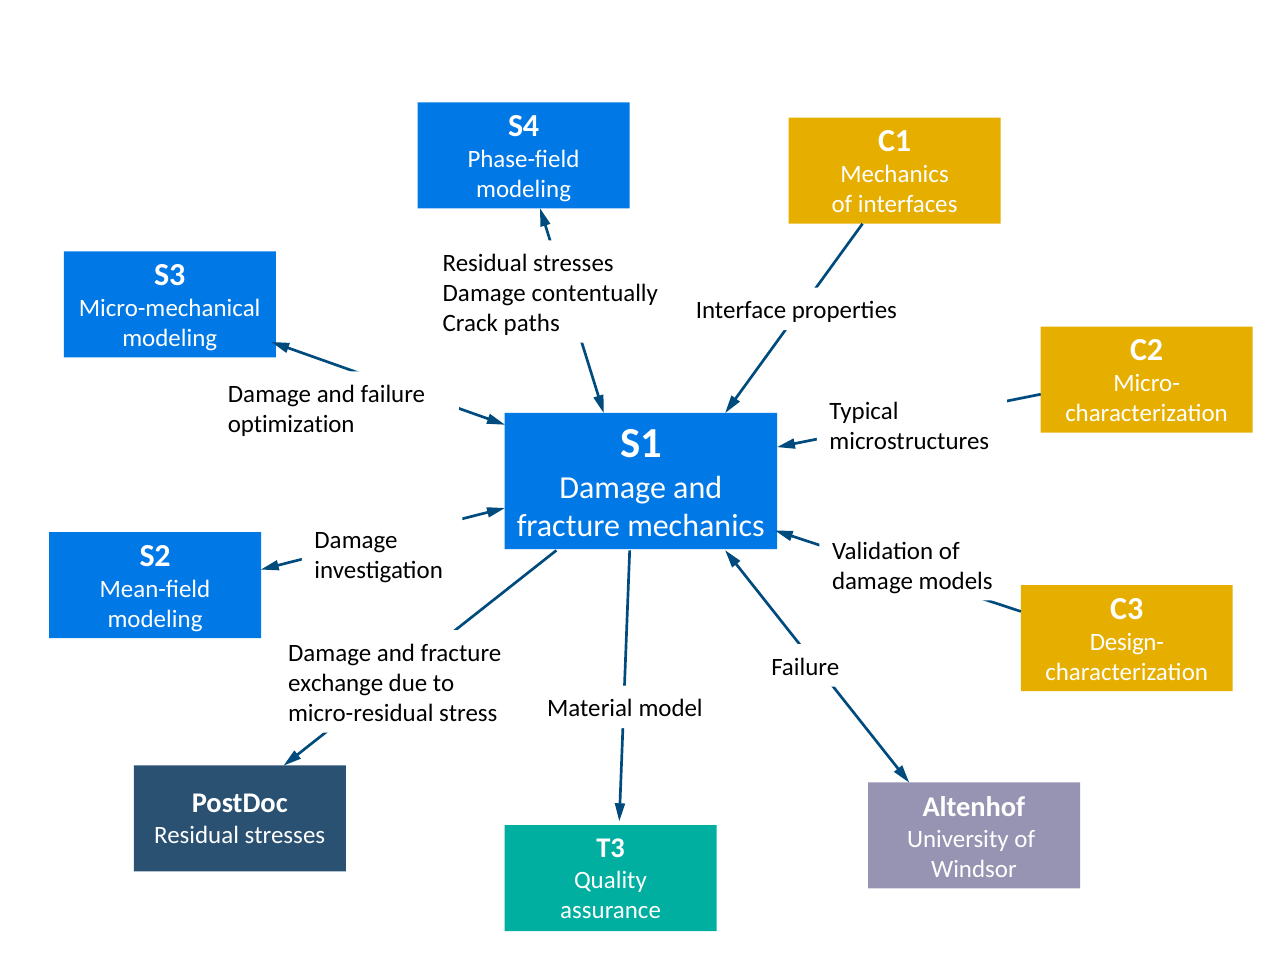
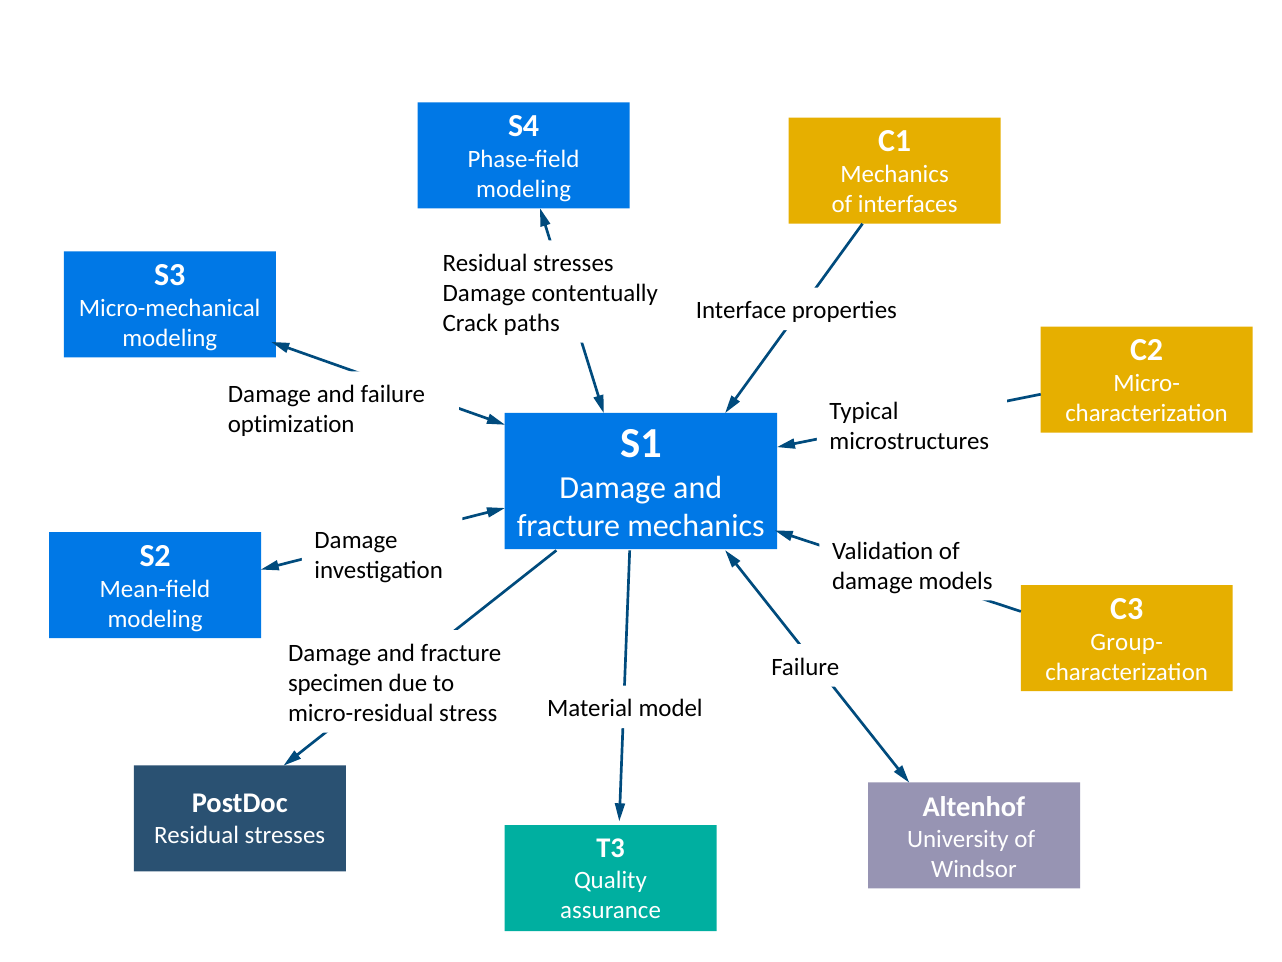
Design-: Design- -> Group-
exchange: exchange -> specimen
